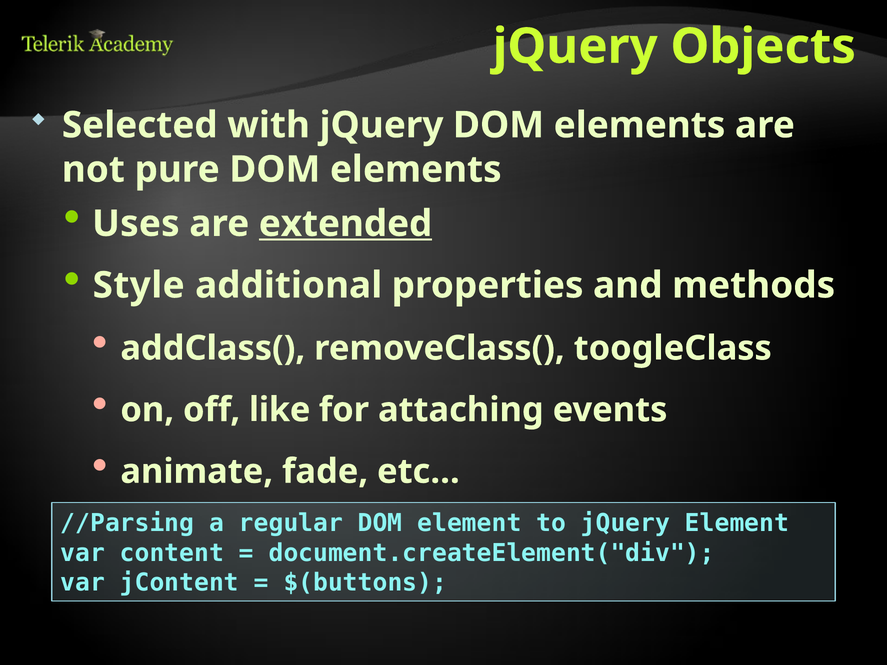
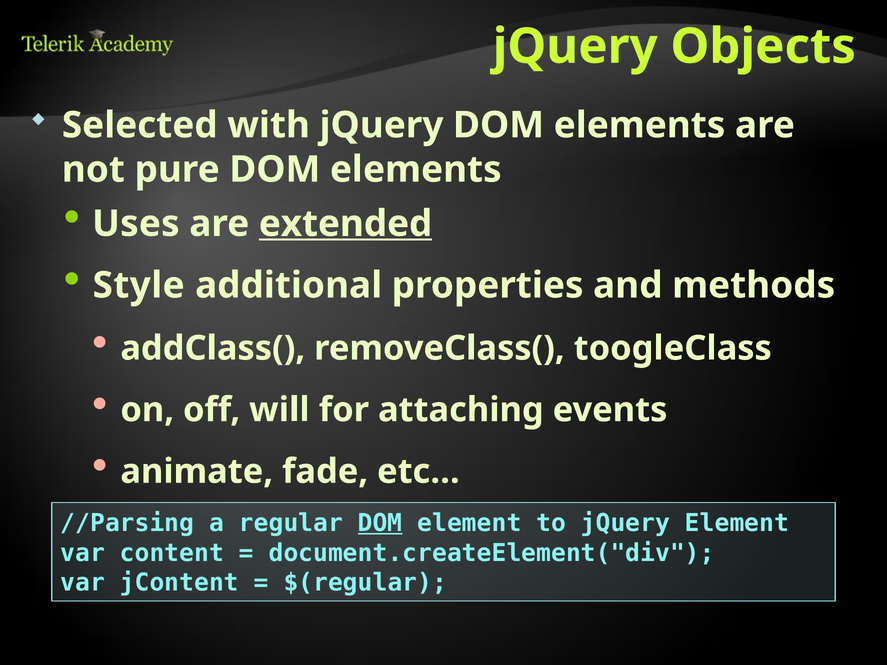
like: like -> will
DOM at (380, 524) underline: none -> present
$(buttons: $(buttons -> $(regular
